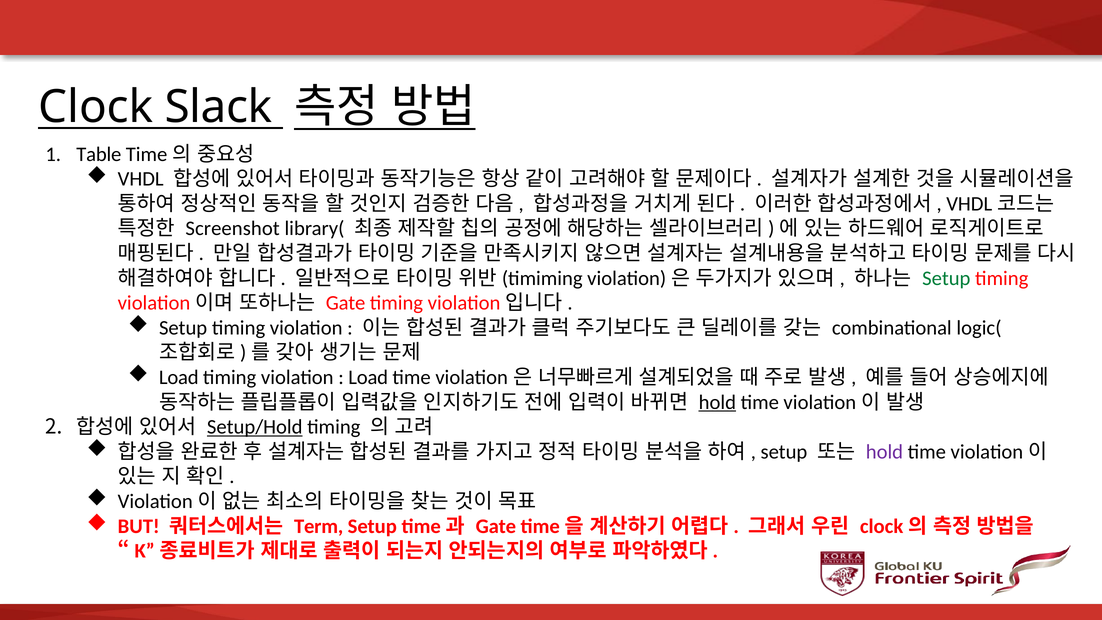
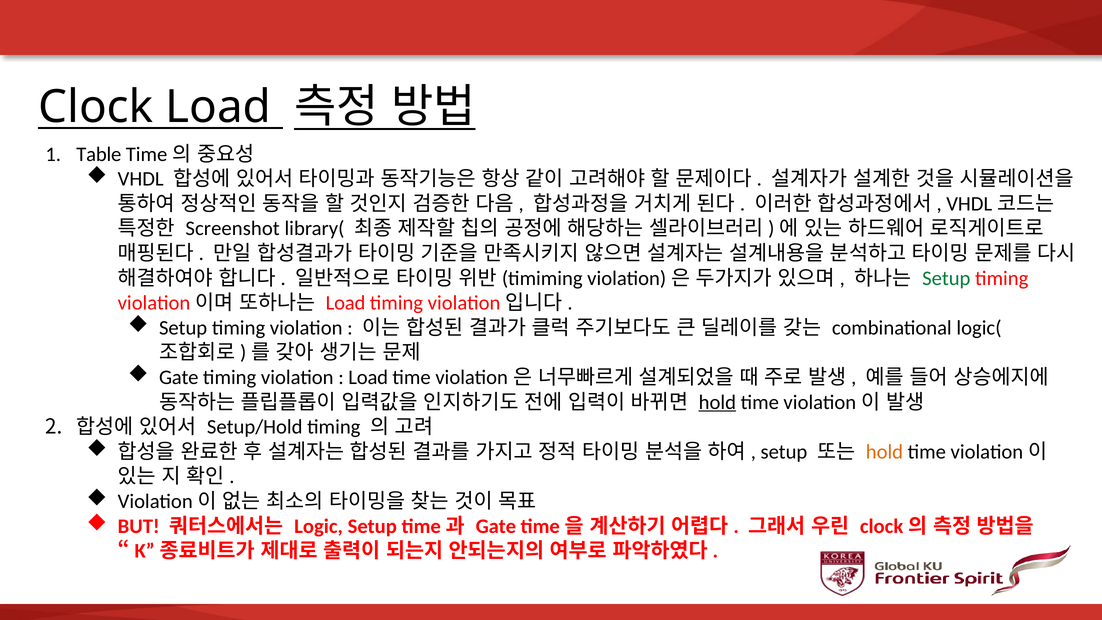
Clock Slack: Slack -> Load
Gate at (346, 303): Gate -> Load
Load at (179, 377): Load -> Gate
Setup/Hold underline: present -> none
hold at (884, 452) colour: purple -> orange
Term: Term -> Logic
